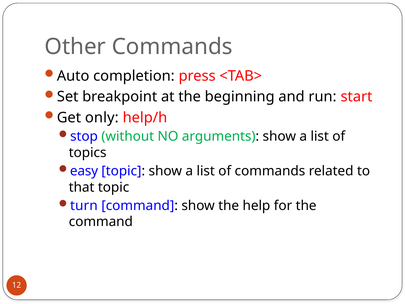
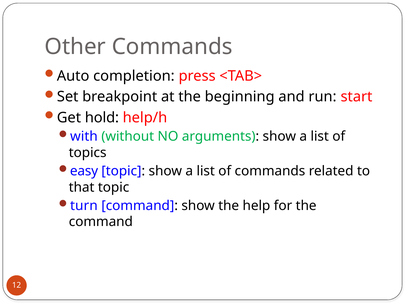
only: only -> hold
stop: stop -> with
